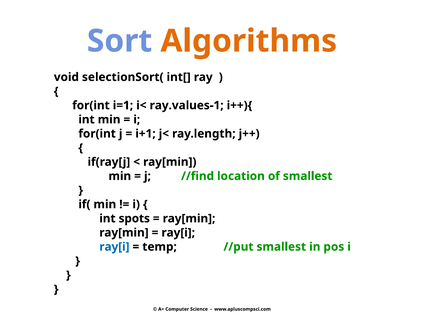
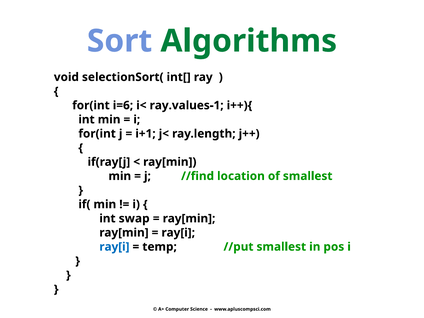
Algorithms colour: orange -> green
i=1: i=1 -> i=6
spots: spots -> swap
